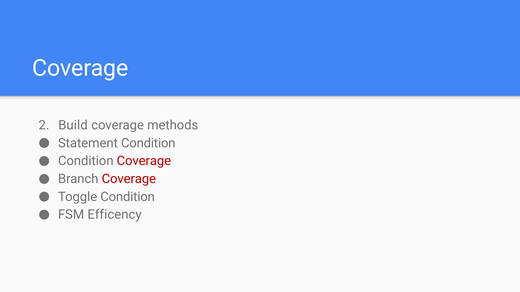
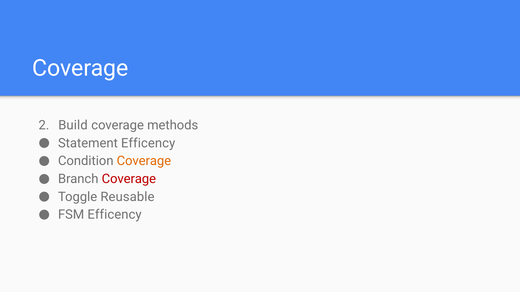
Statement Condition: Condition -> Efficency
Coverage at (144, 161) colour: red -> orange
Toggle Condition: Condition -> Reusable
